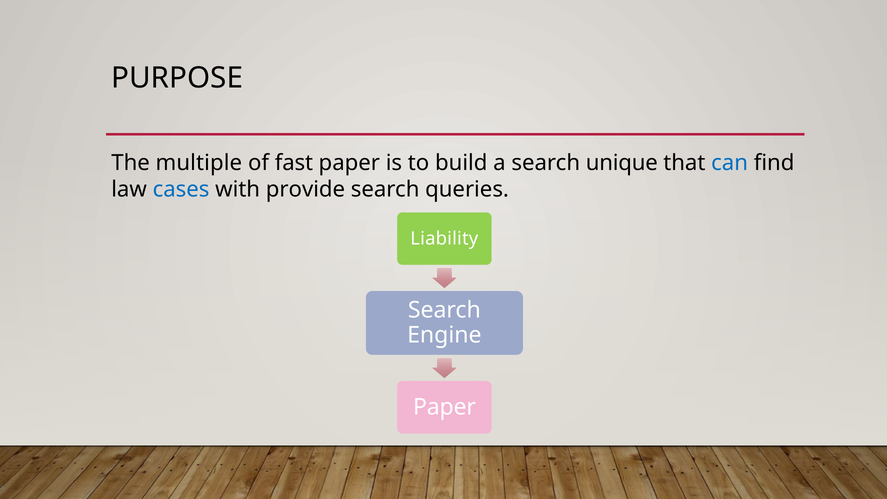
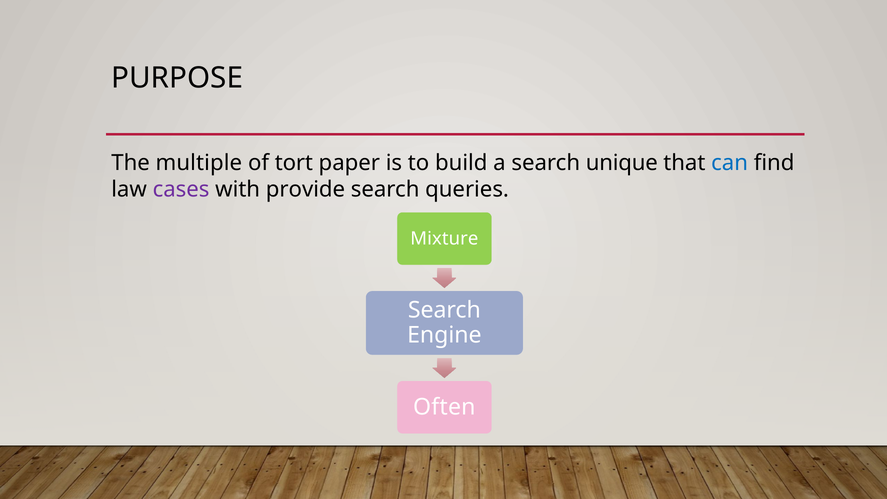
fast: fast -> tort
cases colour: blue -> purple
Liability: Liability -> Mixture
Paper at (445, 407): Paper -> Often
